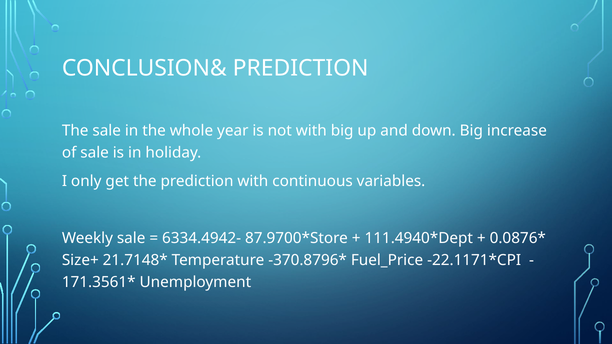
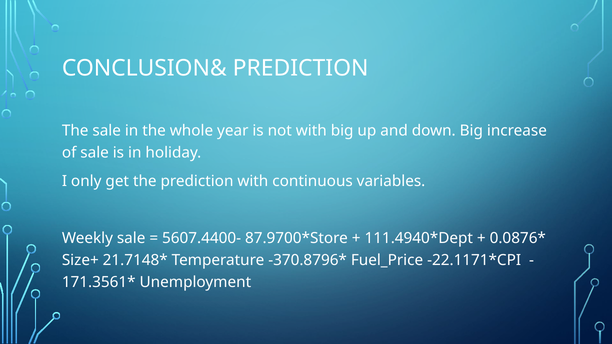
6334.4942-: 6334.4942- -> 5607.4400-
